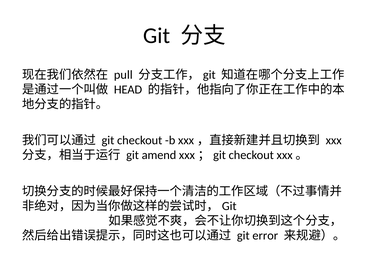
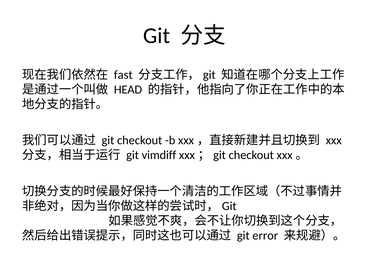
pull: pull -> fast
amend: amend -> vimdiff
